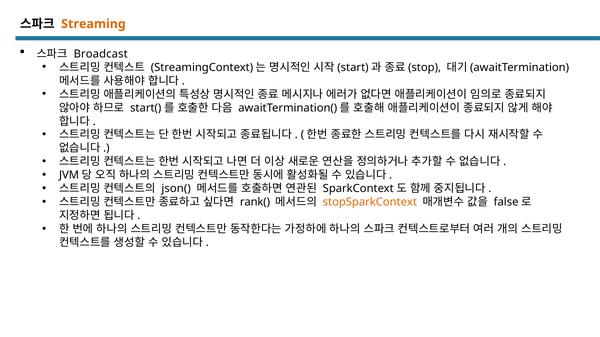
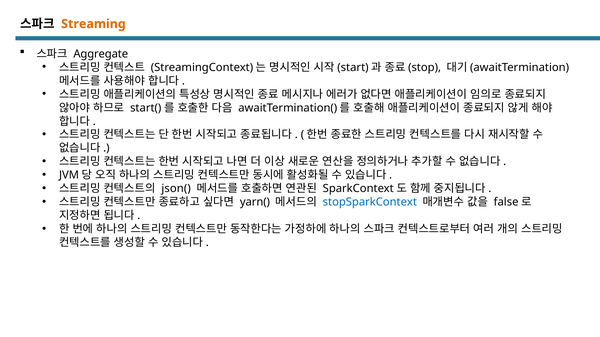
Broadcast: Broadcast -> Aggregate
rank(: rank( -> yarn(
stopSparkContext colour: orange -> blue
